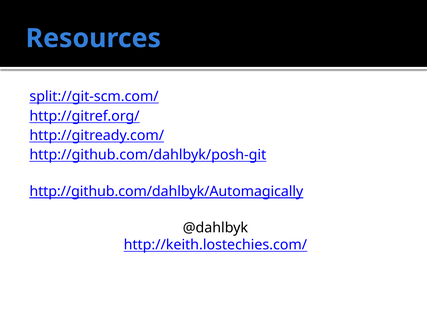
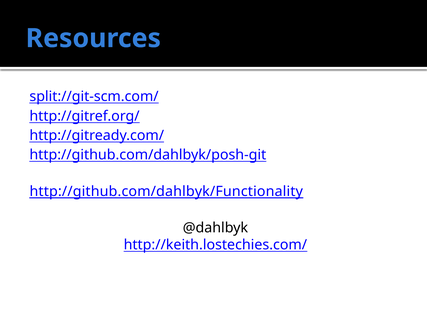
http://github.com/dahlbyk/Automagically: http://github.com/dahlbyk/Automagically -> http://github.com/dahlbyk/Functionality
